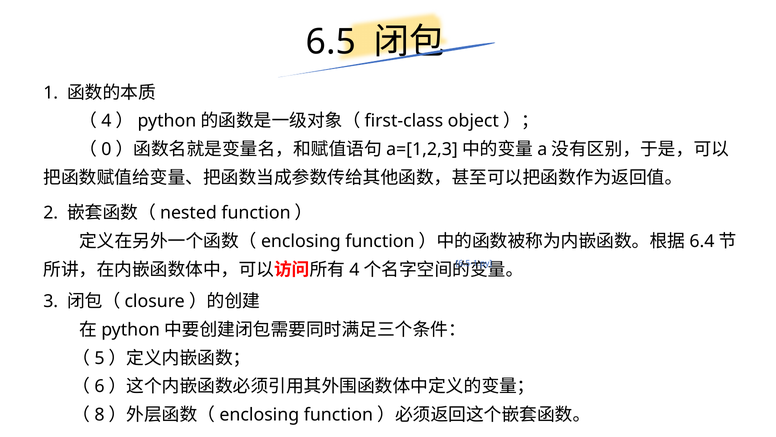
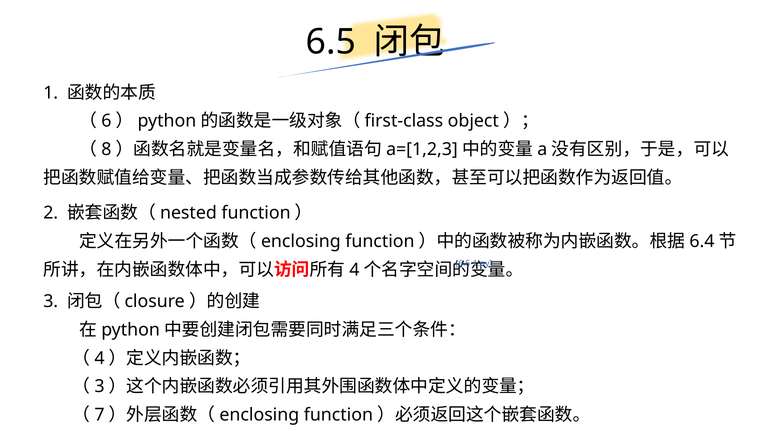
4 at (106, 121): 4 -> 6
0: 0 -> 8
5 at (99, 358): 5 -> 4
6 at (99, 386): 6 -> 3
8: 8 -> 7
